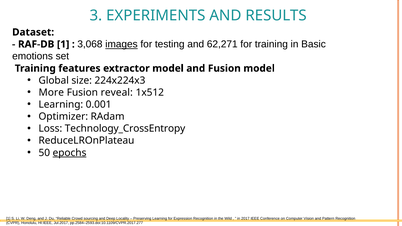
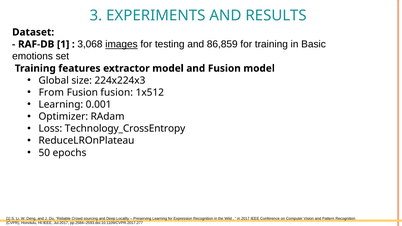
62,271: 62,271 -> 86,859
More: More -> From
Fusion reveal: reveal -> fusion
epochs underline: present -> none
